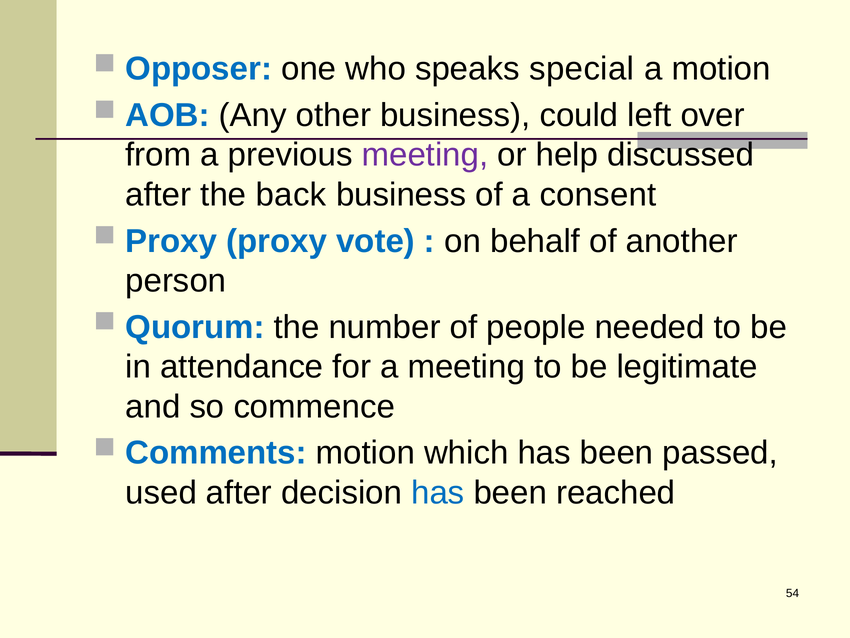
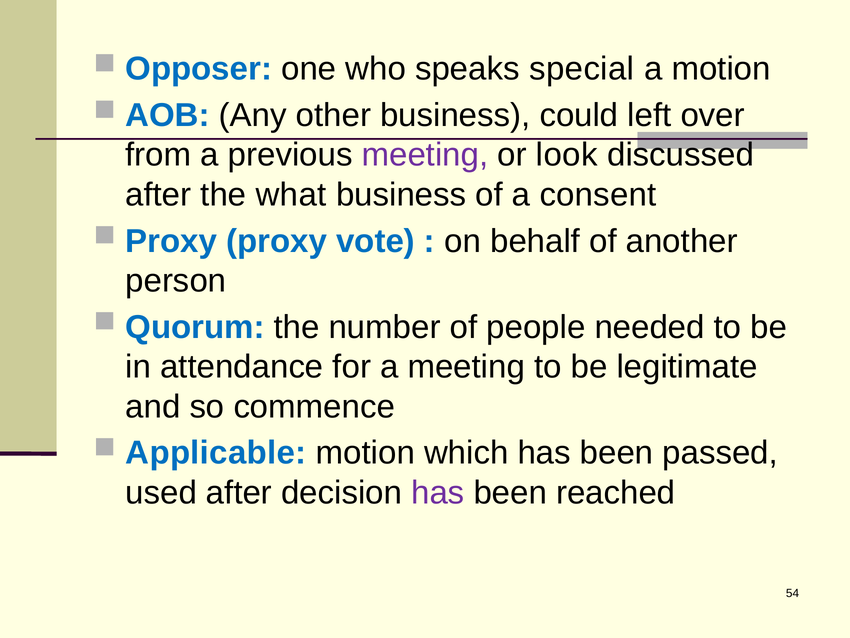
help: help -> look
back: back -> what
Comments: Comments -> Applicable
has at (438, 492) colour: blue -> purple
